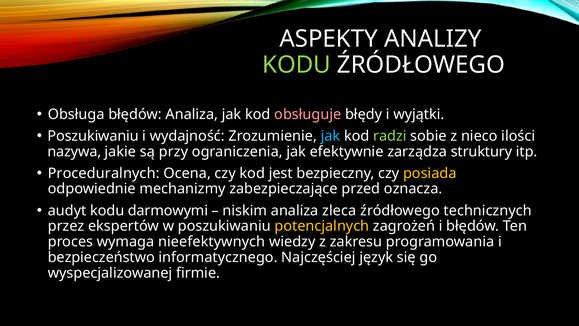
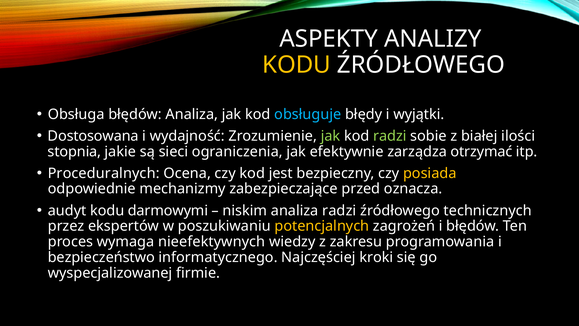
KODU at (297, 65) colour: light green -> yellow
obsługuje colour: pink -> light blue
Poszukiwaniu at (93, 136): Poszukiwaniu -> Dostosowana
jak at (330, 136) colour: light blue -> light green
nieco: nieco -> białej
nazywa: nazywa -> stopnia
przy: przy -> sieci
struktury: struktury -> otrzymać
analiza zleca: zleca -> radzi
język: język -> kroki
